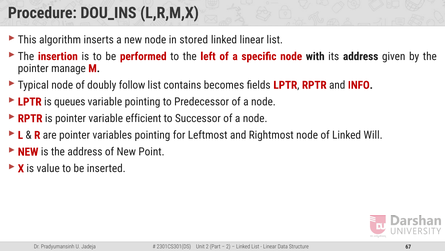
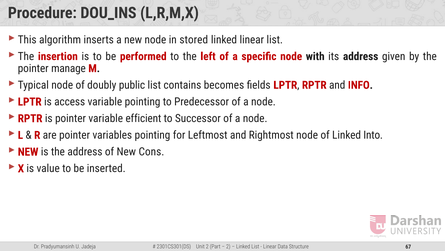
follow: follow -> public
queues: queues -> access
Will: Will -> Into
Point: Point -> Cons
